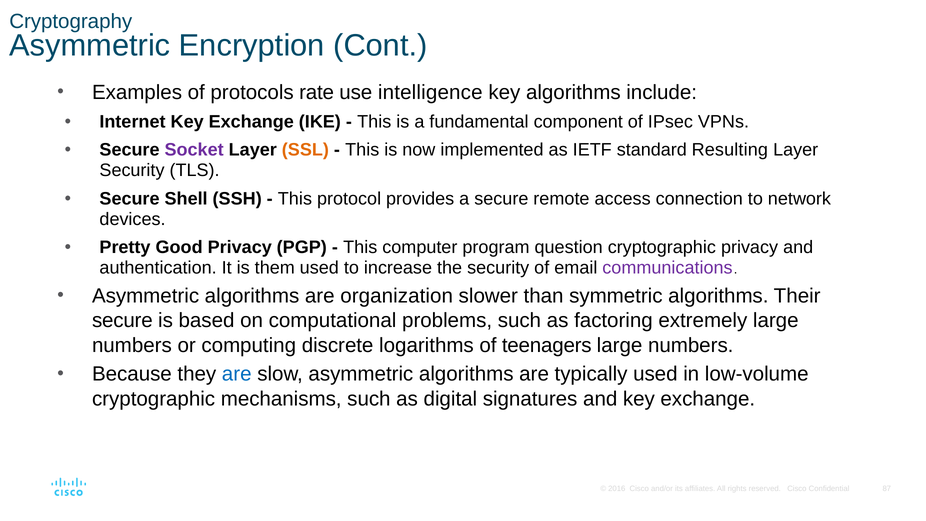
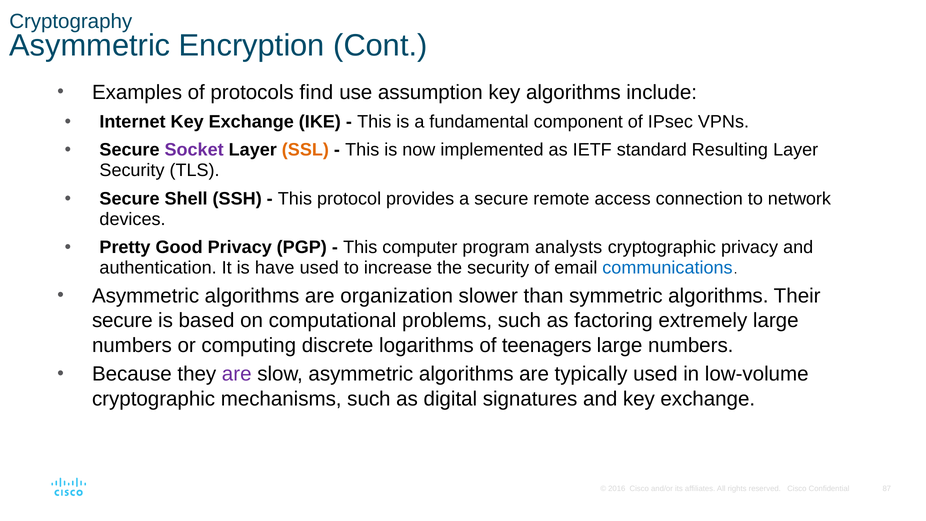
rate: rate -> find
intelligence: intelligence -> assumption
question: question -> analysts
them: them -> have
communications colour: purple -> blue
are at (237, 374) colour: blue -> purple
